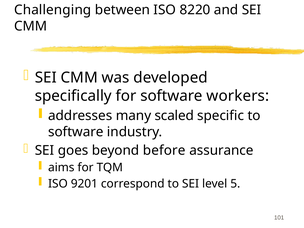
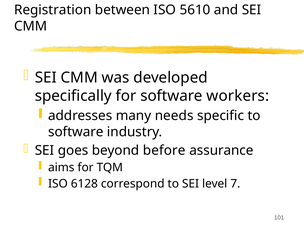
Challenging: Challenging -> Registration
8220: 8220 -> 5610
scaled: scaled -> needs
9201: 9201 -> 6128
5: 5 -> 7
